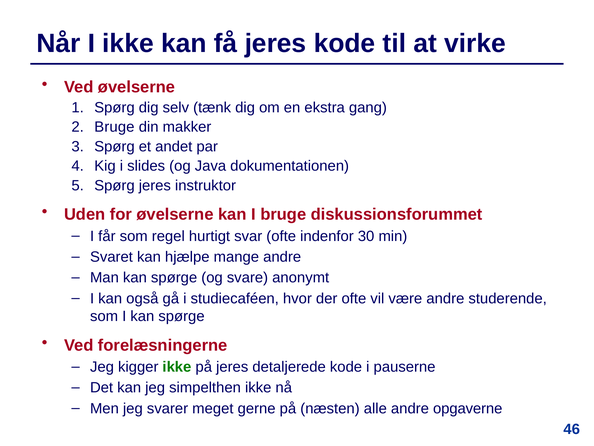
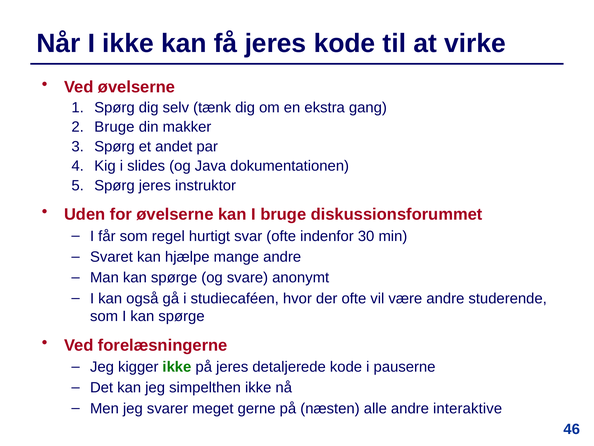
opgaverne: opgaverne -> interaktive
